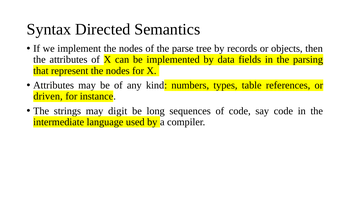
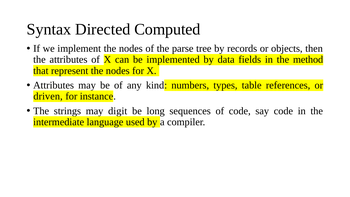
Semantics: Semantics -> Computed
parsing: parsing -> method
